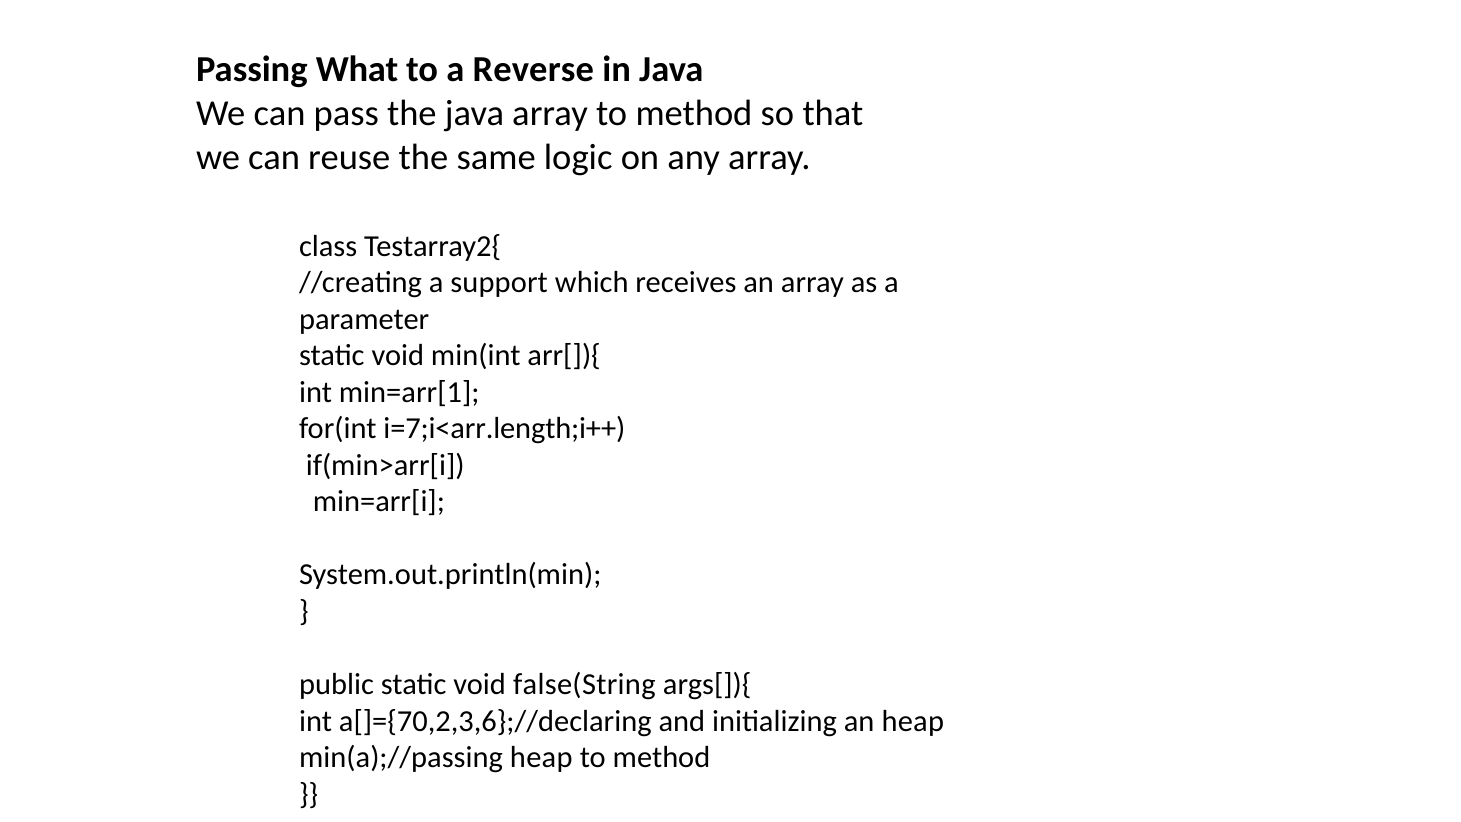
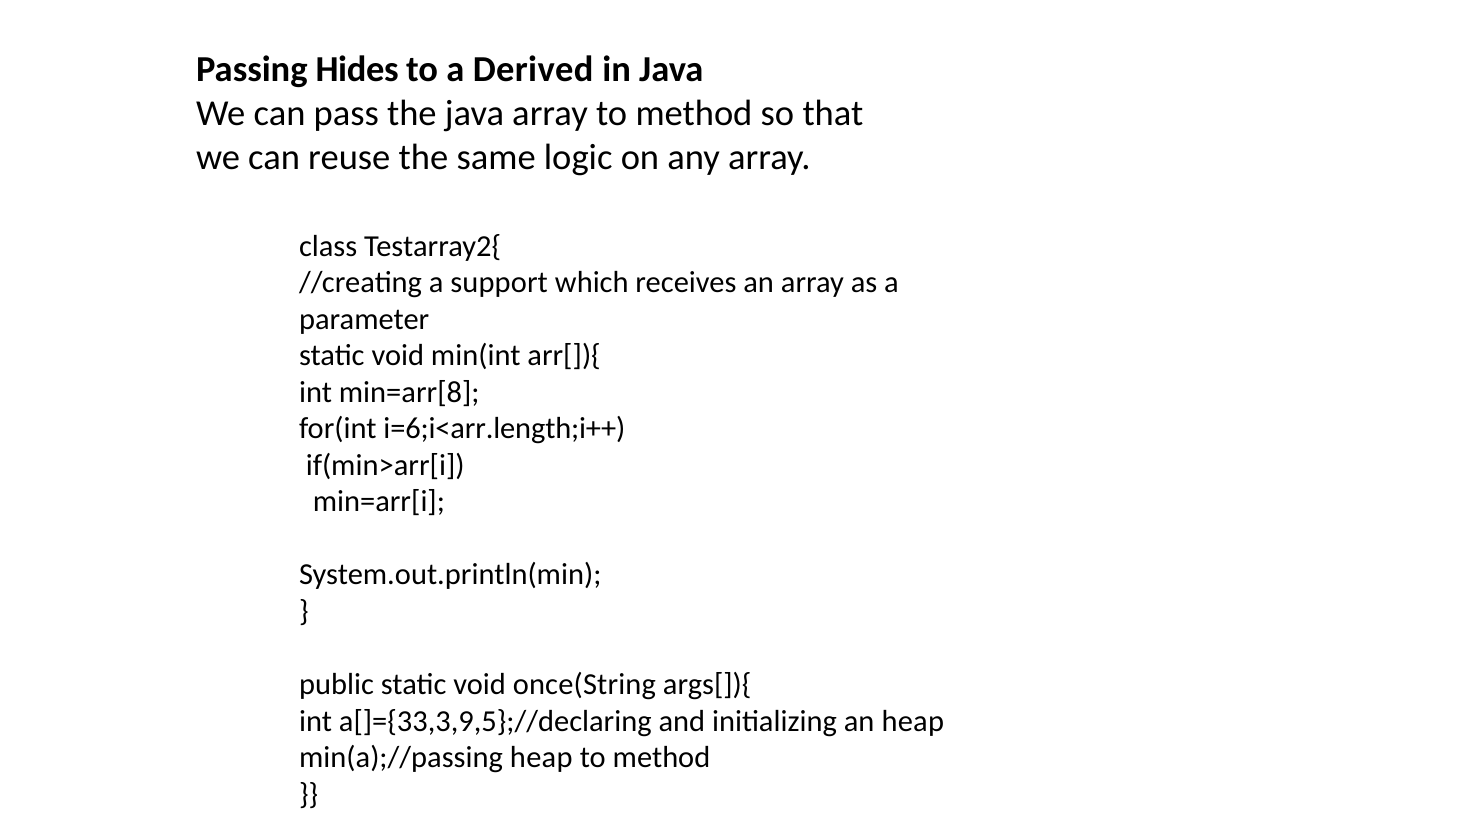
What: What -> Hides
Reverse: Reverse -> Derived
min=arr[1: min=arr[1 -> min=arr[8
i=7;i<arr.length;i++: i=7;i<arr.length;i++ -> i=6;i<arr.length;i++
false(String: false(String -> once(String
a[]={70,2,3,6};//declaring: a[]={70,2,3,6};//declaring -> a[]={33,3,9,5};//declaring
